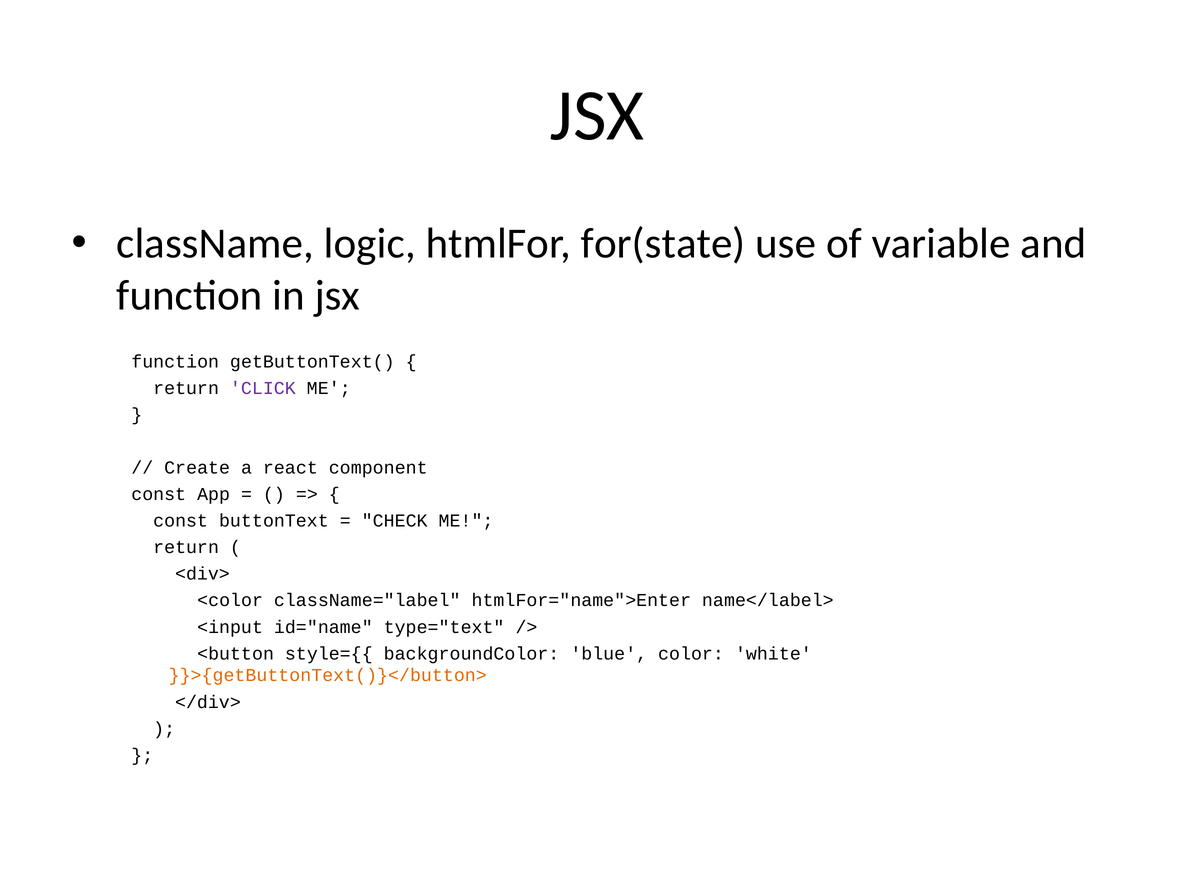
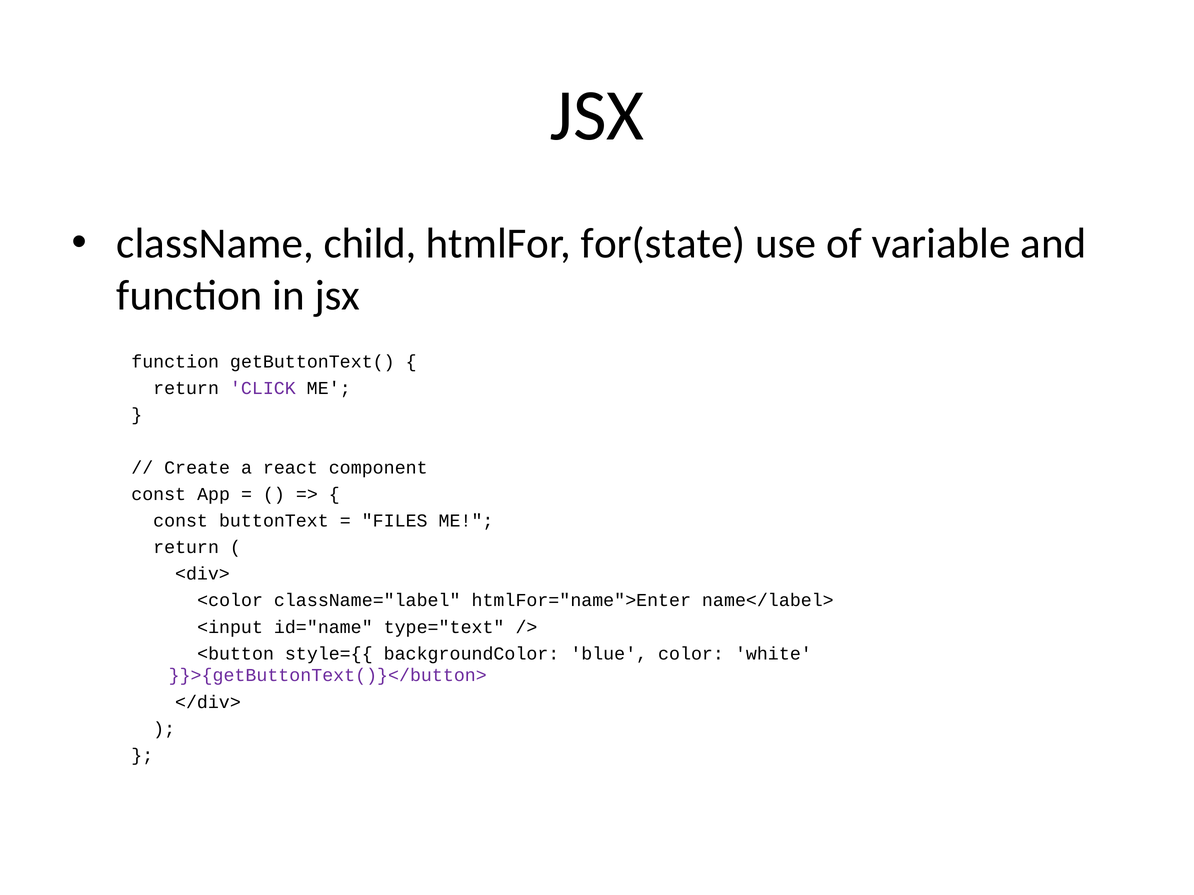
logic: logic -> child
CHECK: CHECK -> FILES
}}>{getButtonText()}</button> colour: orange -> purple
